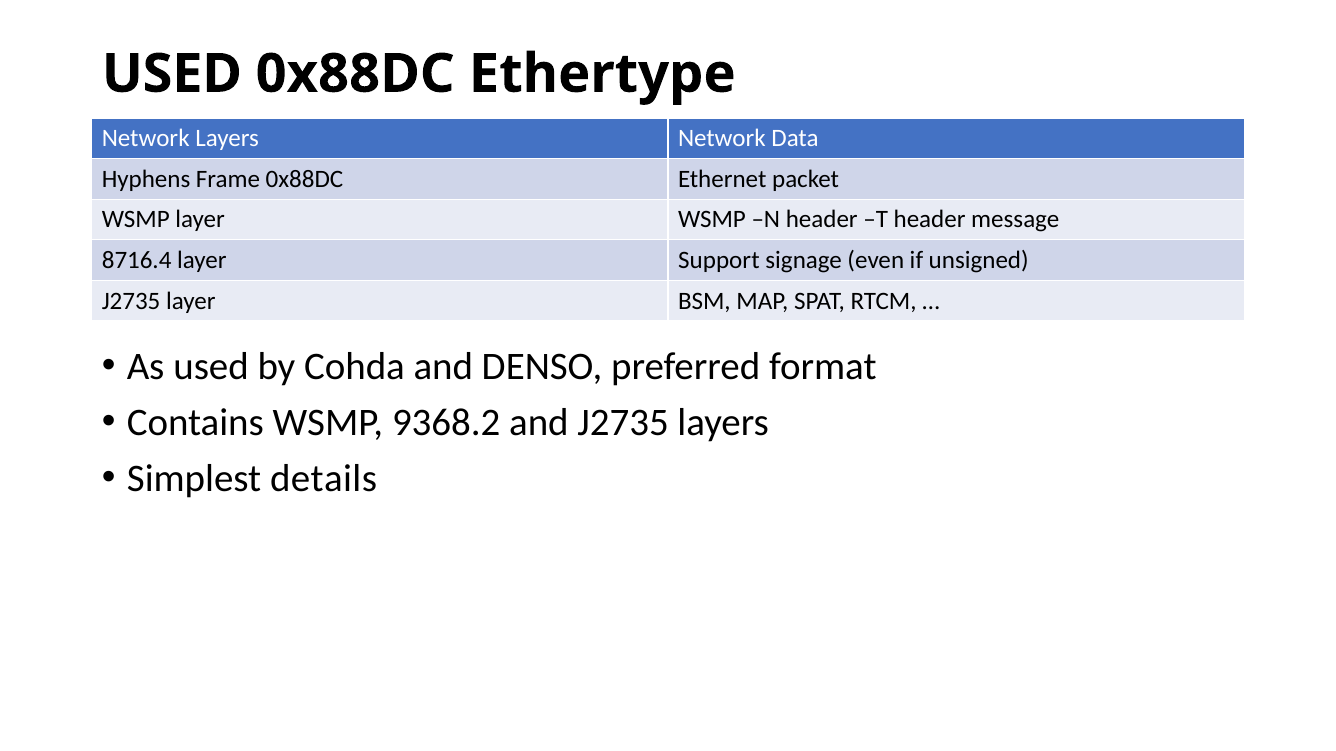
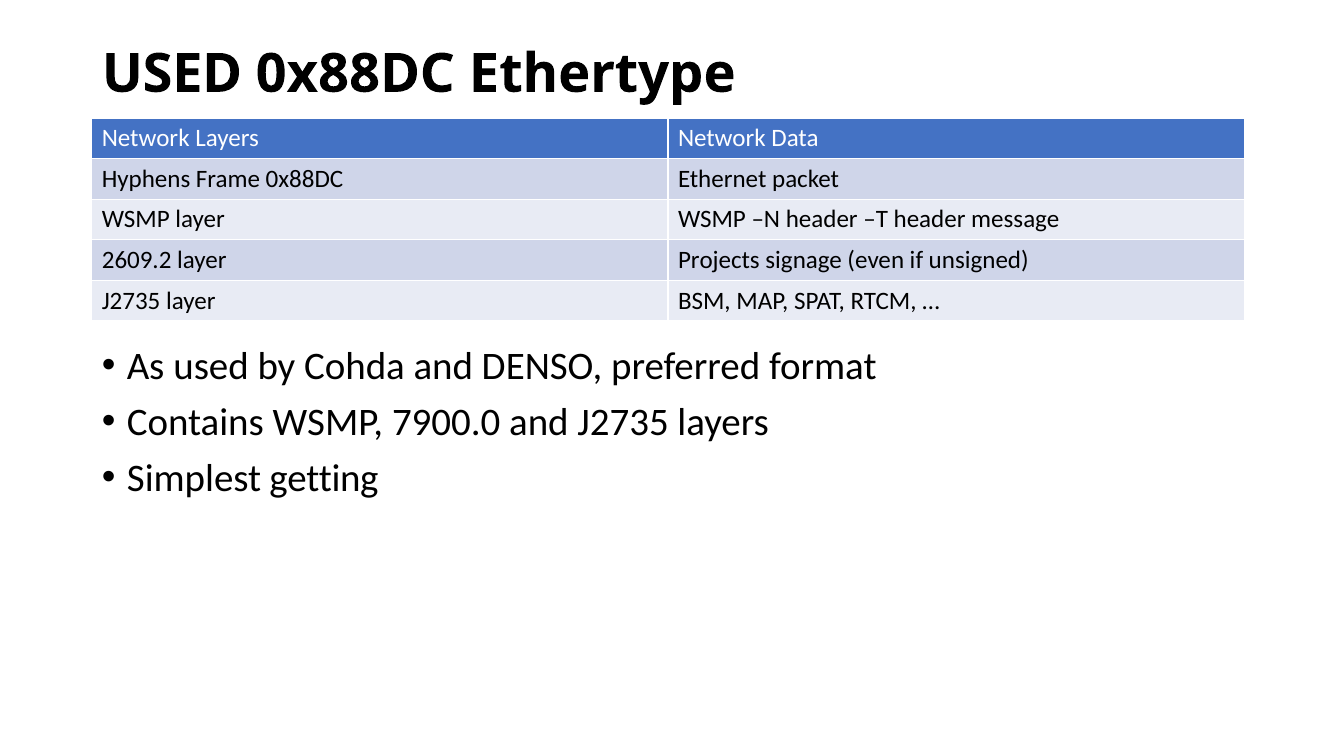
8716.4: 8716.4 -> 2609.2
Support: Support -> Projects
9368.2: 9368.2 -> 7900.0
details: details -> getting
